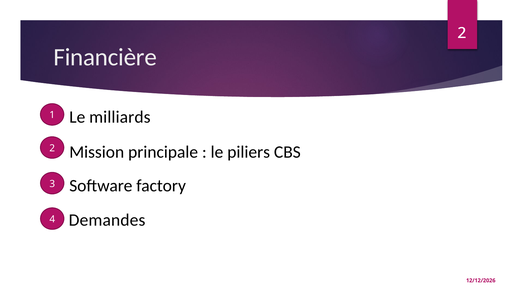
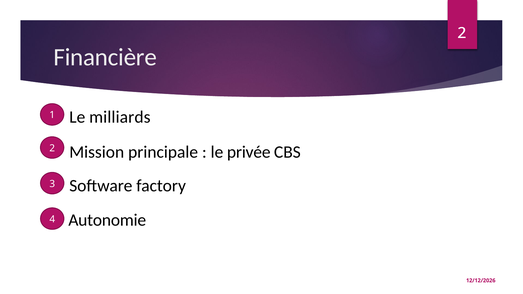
piliers: piliers -> privée
Demandes: Demandes -> Autonomie
